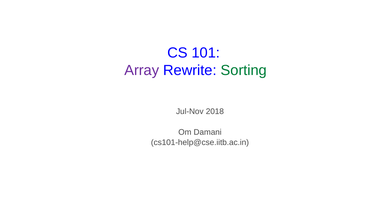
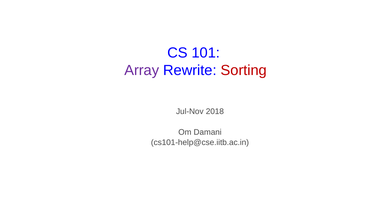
Sorting colour: green -> red
